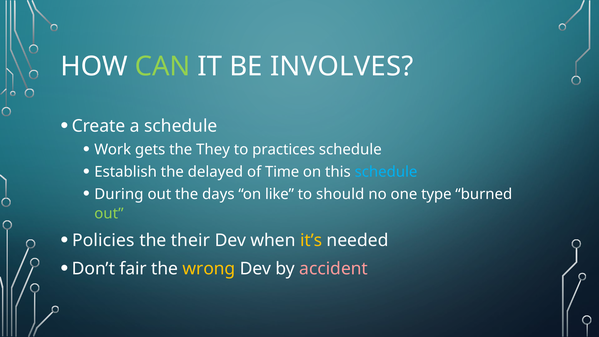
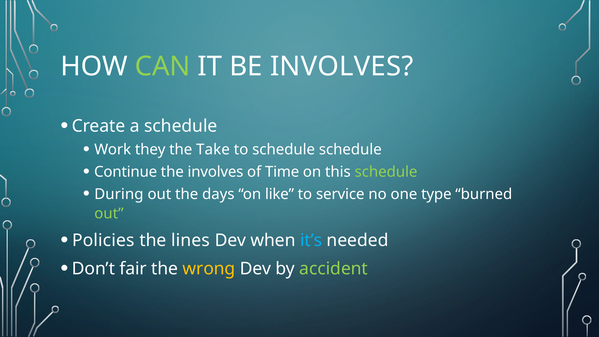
gets: gets -> they
They: They -> Take
to practices: practices -> schedule
Establish: Establish -> Continue
the delayed: delayed -> involves
schedule at (386, 172) colour: light blue -> light green
should: should -> service
their: their -> lines
it’s colour: yellow -> light blue
accident colour: pink -> light green
